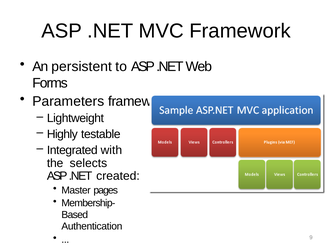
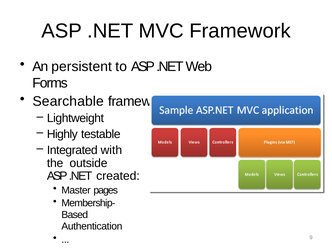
Parameters: Parameters -> Searchable
selects: selects -> outside
